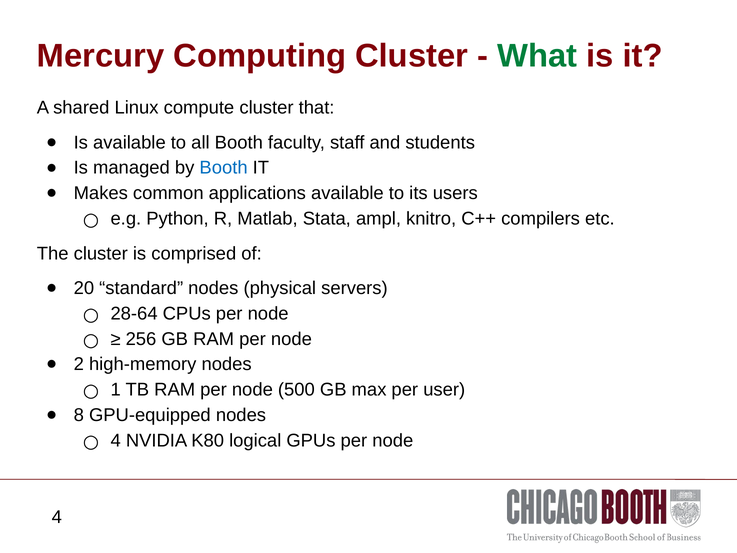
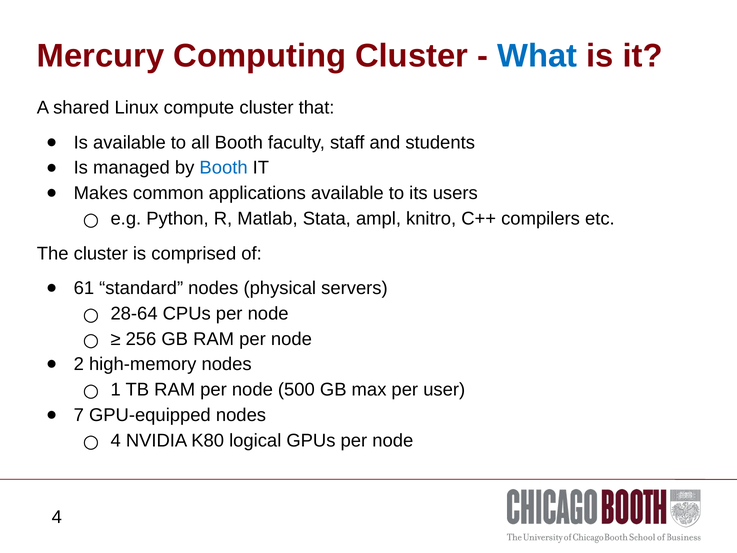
What colour: green -> blue
20: 20 -> 61
8: 8 -> 7
